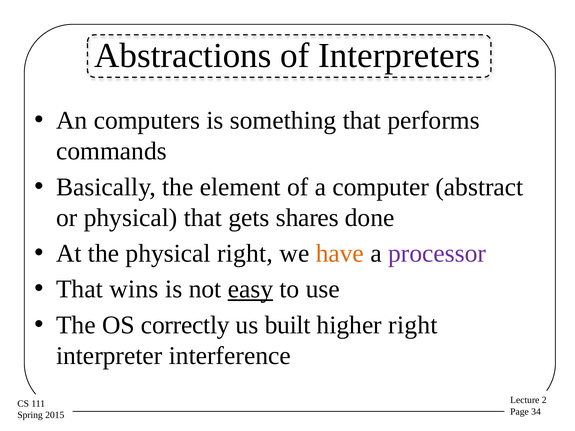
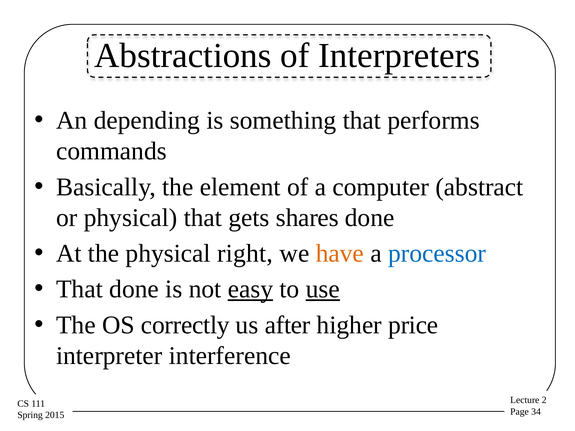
computers: computers -> depending
processor colour: purple -> blue
That wins: wins -> done
use underline: none -> present
built: built -> after
higher right: right -> price
